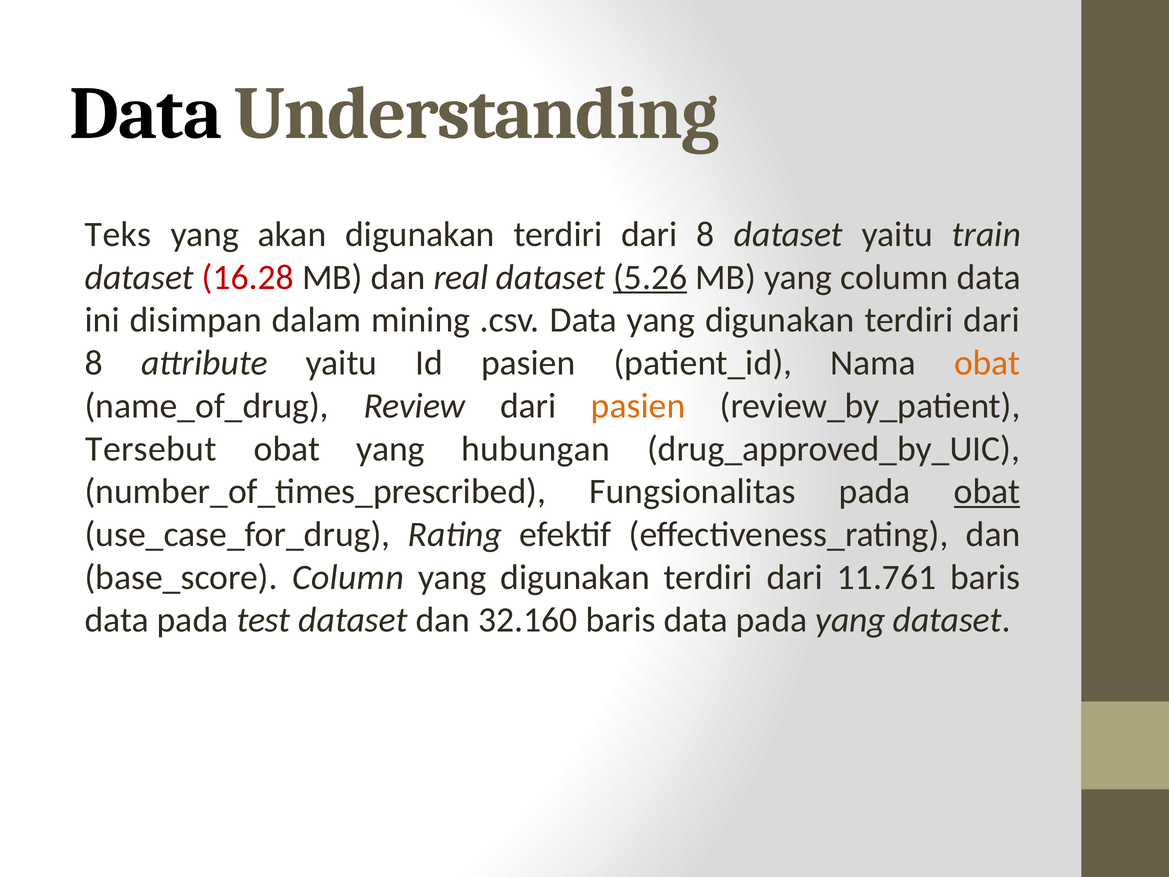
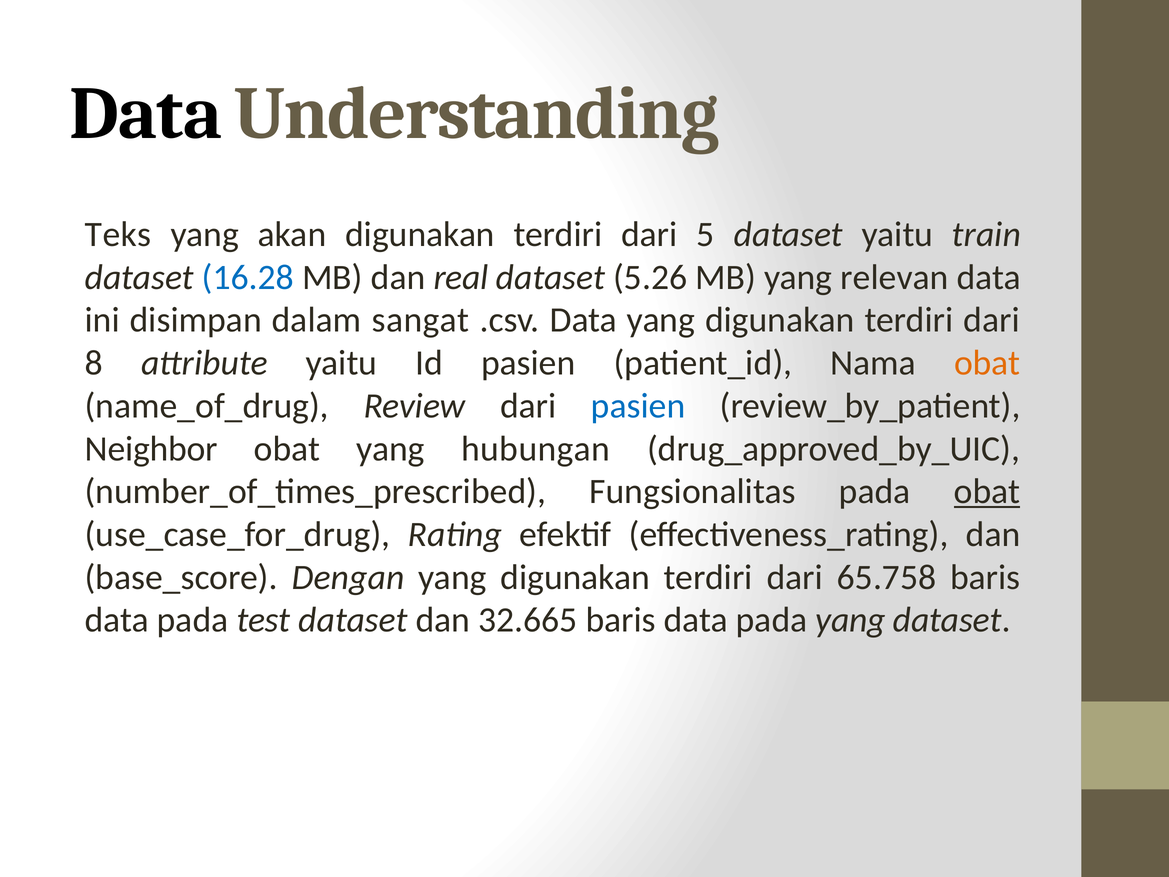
8 at (705, 234): 8 -> 5
16.28 colour: red -> blue
5.26 underline: present -> none
yang column: column -> relevan
mining: mining -> sangat
pasien at (638, 406) colour: orange -> blue
Tersebut: Tersebut -> Neighbor
base_score Column: Column -> Dengan
11.761: 11.761 -> 65.758
32.160: 32.160 -> 32.665
